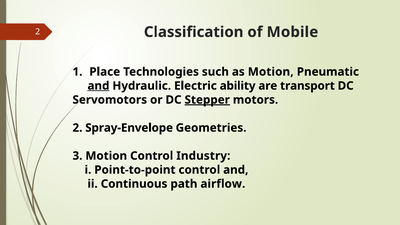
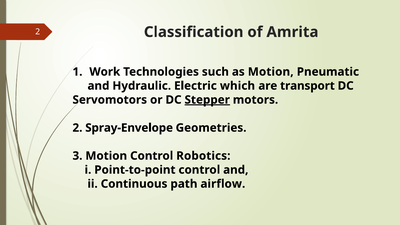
Mobile: Mobile -> Amrita
Place: Place -> Work
and at (98, 86) underline: present -> none
ability: ability -> which
Industry: Industry -> Robotics
